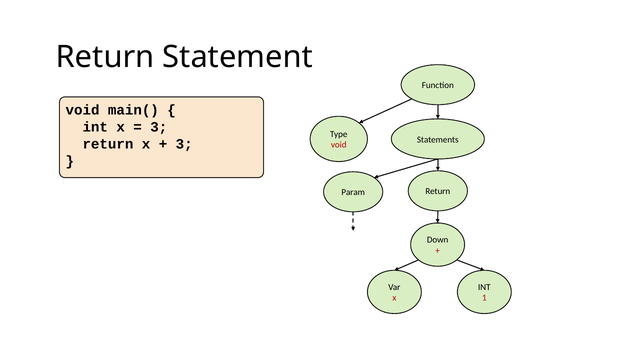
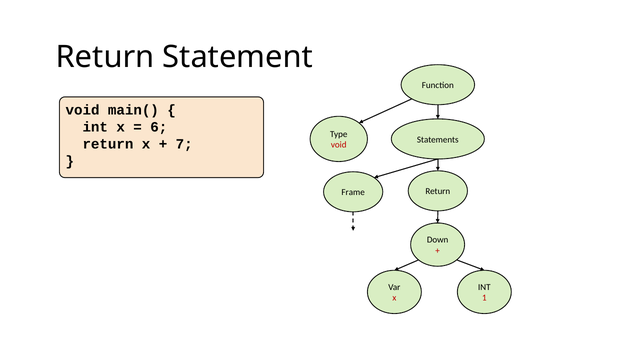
3 at (159, 127): 3 -> 6
3 at (184, 144): 3 -> 7
Param: Param -> Frame
